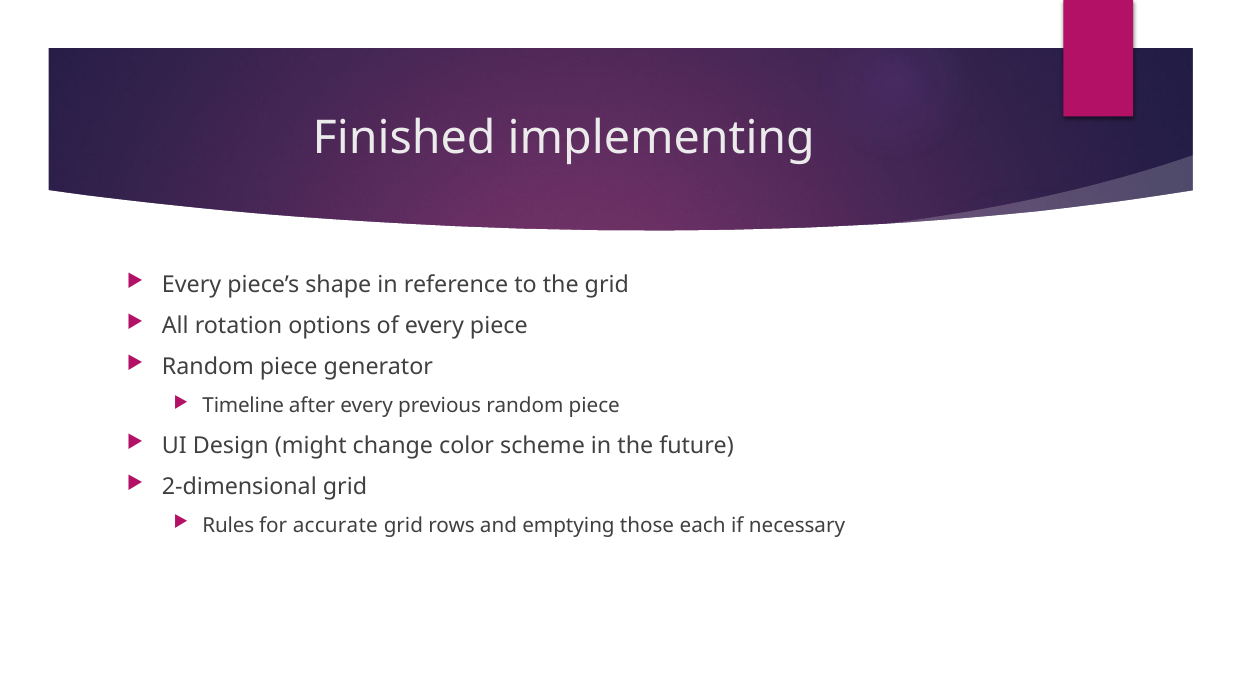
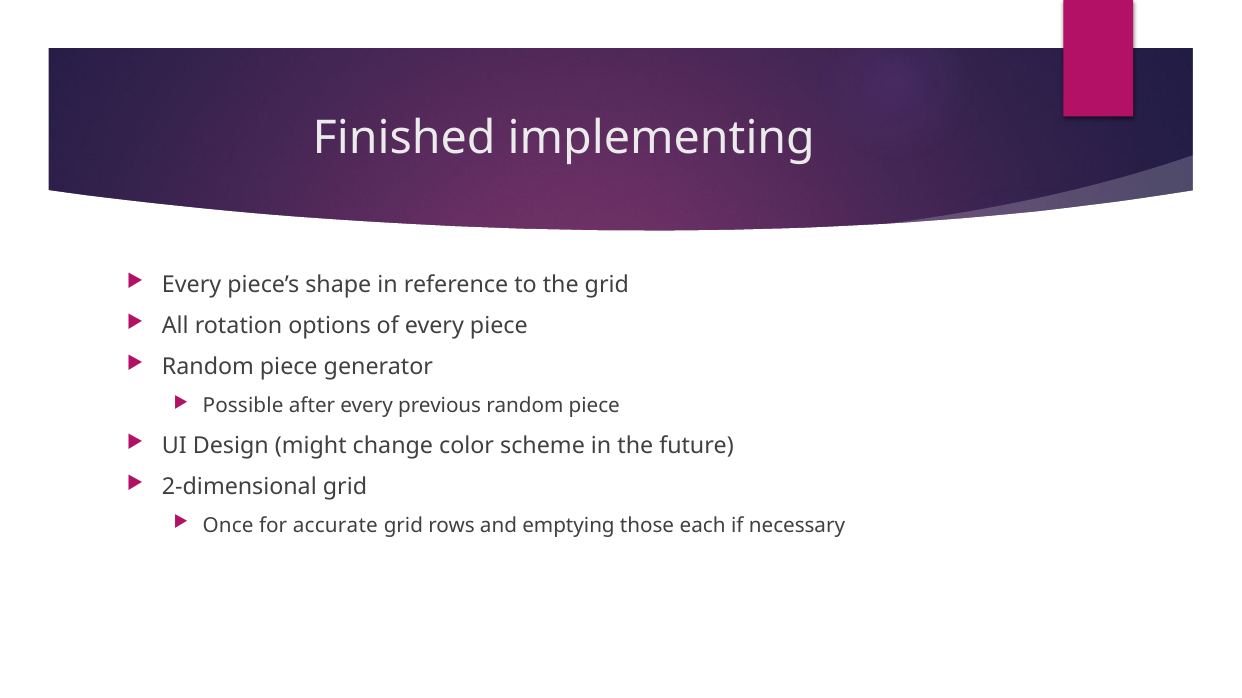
Timeline: Timeline -> Possible
Rules: Rules -> Once
